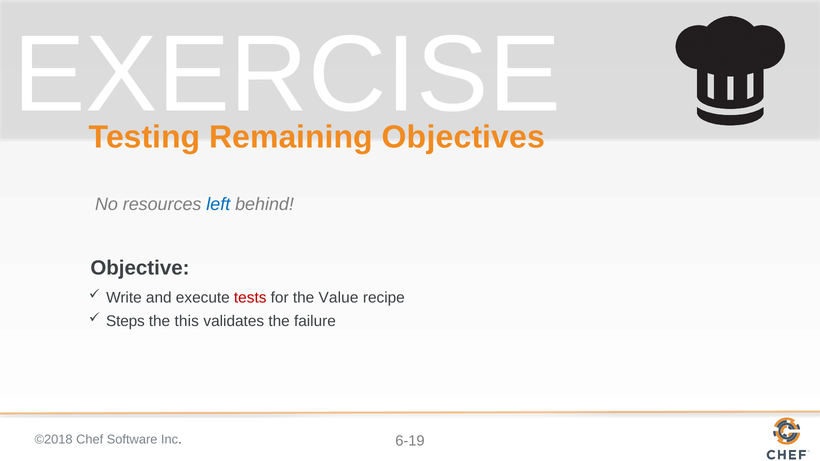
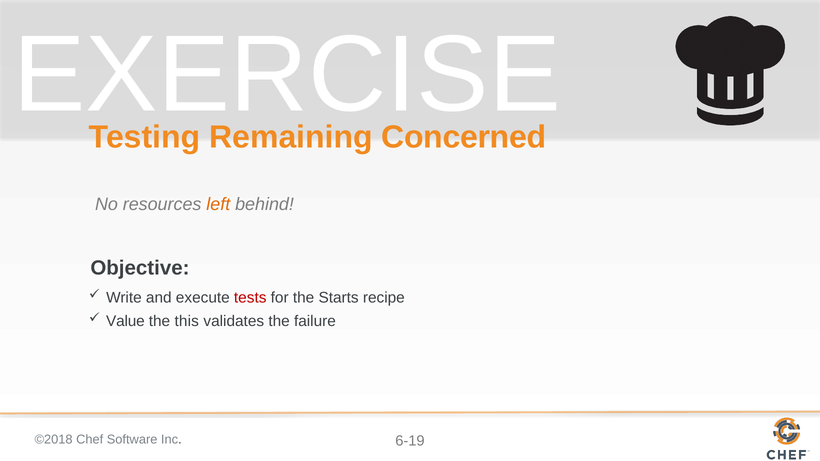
Objectives: Objectives -> Concerned
left colour: blue -> orange
Value: Value -> Starts
Steps: Steps -> Value
